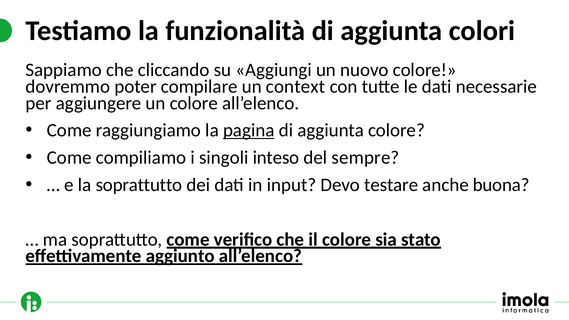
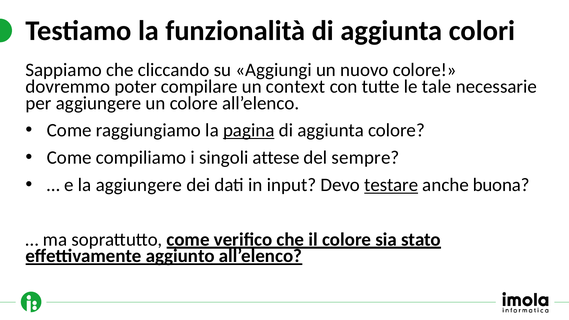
le dati: dati -> tale
inteso: inteso -> attese
la soprattutto: soprattutto -> aggiungere
testare underline: none -> present
